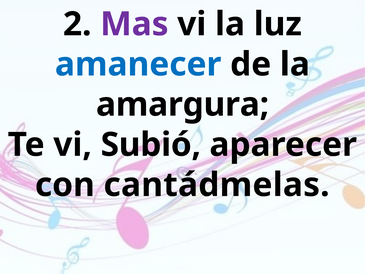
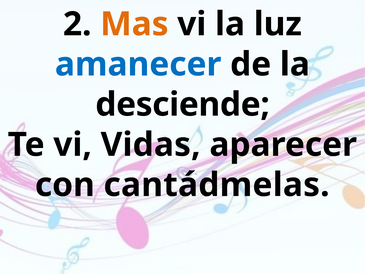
Mas colour: purple -> orange
amargura: amargura -> desciende
Subió: Subió -> Vidas
